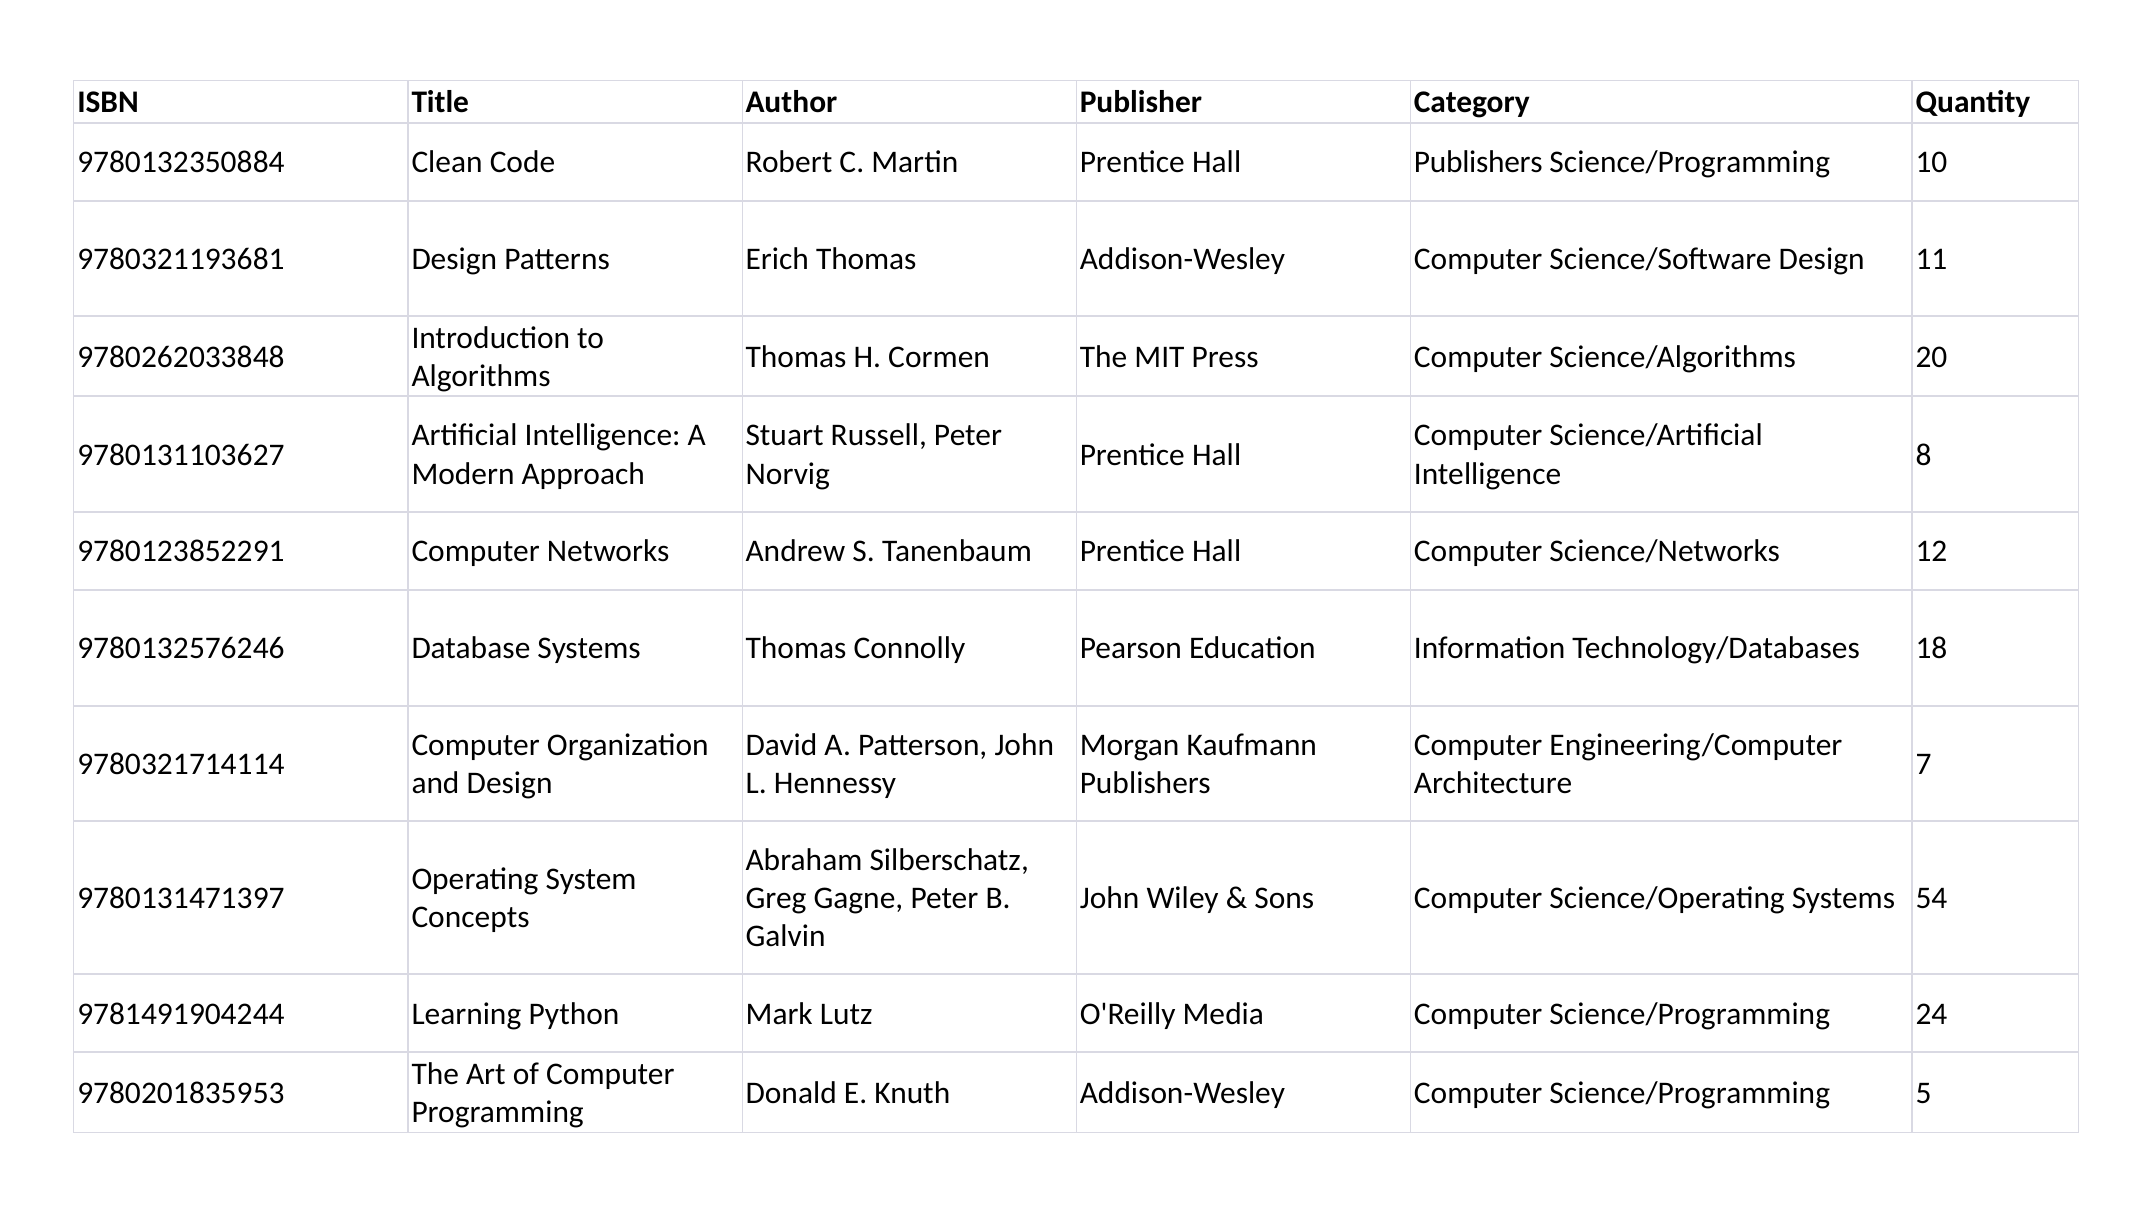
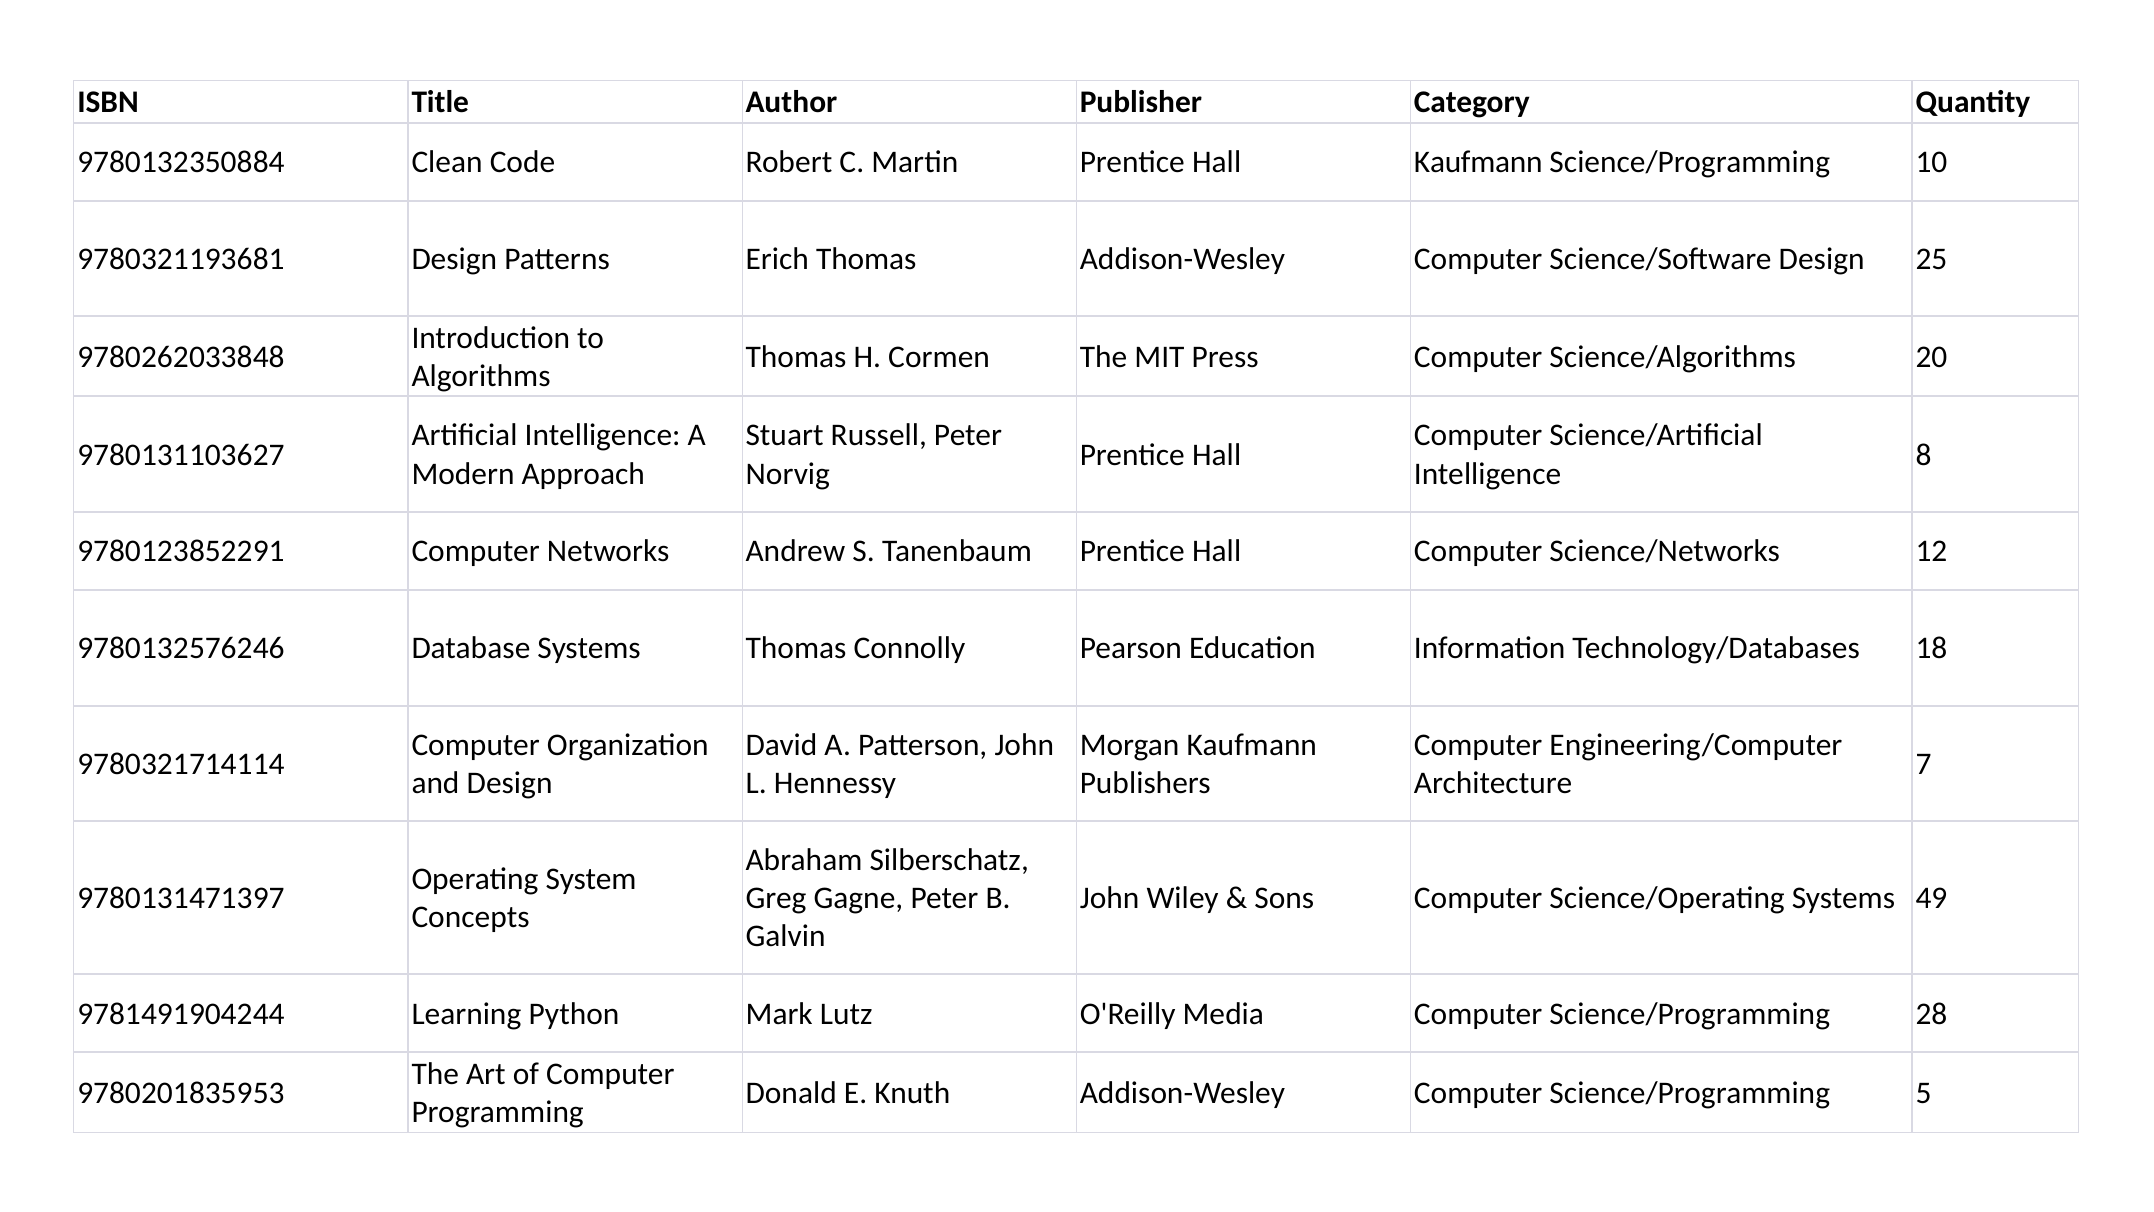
Hall Publishers: Publishers -> Kaufmann
11: 11 -> 25
54: 54 -> 49
24: 24 -> 28
